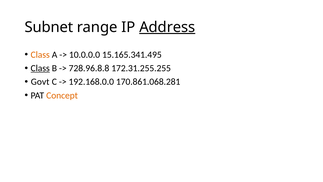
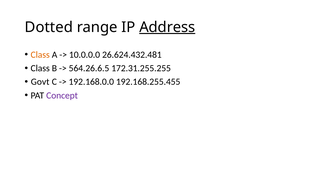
Subnet: Subnet -> Dotted
15.165.341.495: 15.165.341.495 -> 26.624.432.481
Class at (40, 68) underline: present -> none
728.96.8.8: 728.96.8.8 -> 564.26.6.5
170.861.068.281: 170.861.068.281 -> 192.168.255.455
Concept colour: orange -> purple
